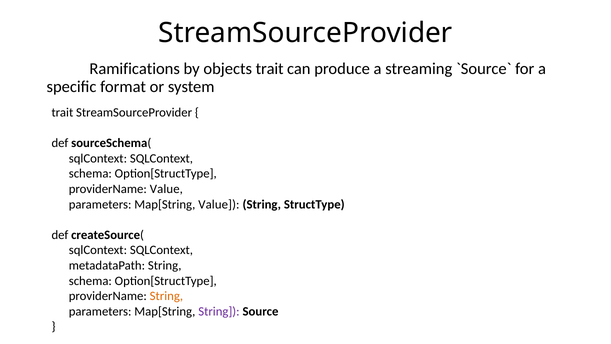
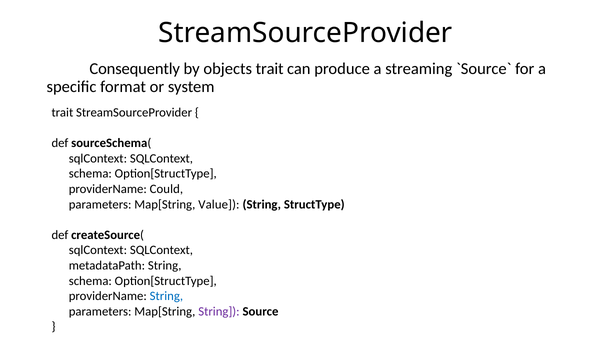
Ramifications: Ramifications -> Consequently
providerName Value: Value -> Could
String at (166, 296) colour: orange -> blue
